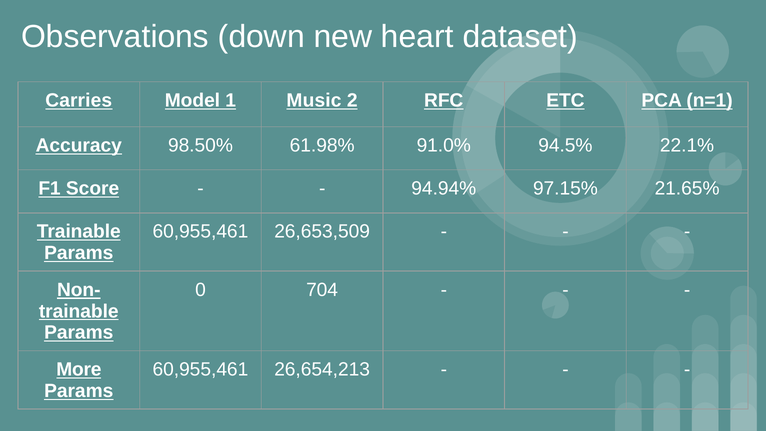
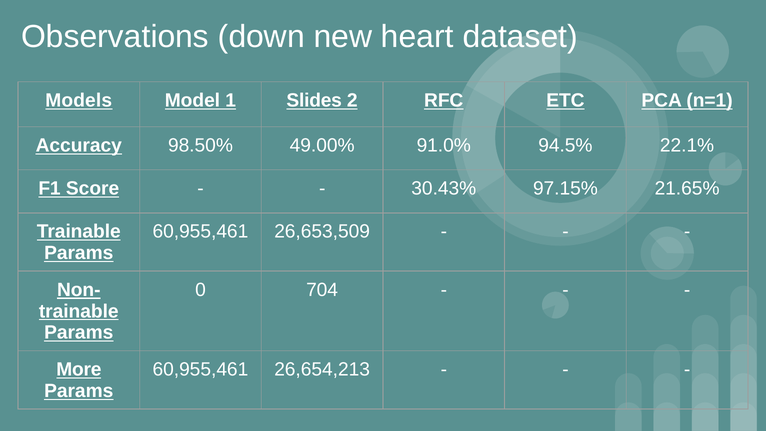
Carries: Carries -> Models
Music: Music -> Slides
61.98%: 61.98% -> 49.00%
94.94%: 94.94% -> 30.43%
